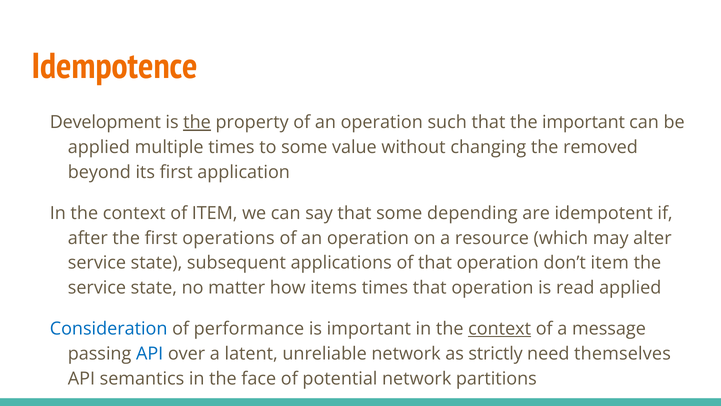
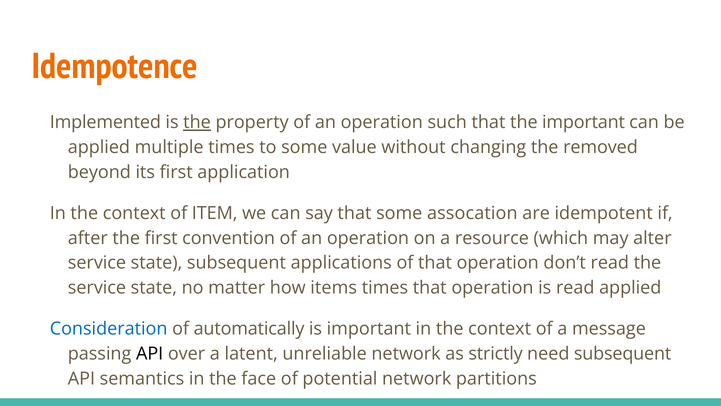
Development: Development -> Implemented
depending: depending -> assocation
operations: operations -> convention
don’t item: item -> read
performance: performance -> automatically
context at (500, 328) underline: present -> none
API at (150, 353) colour: blue -> black
need themselves: themselves -> subsequent
